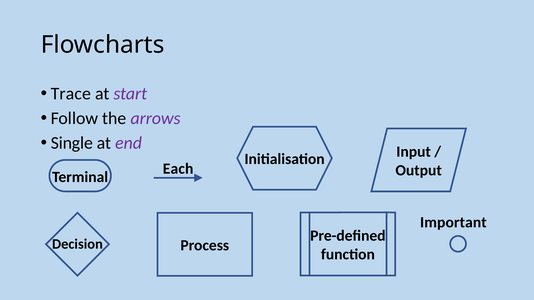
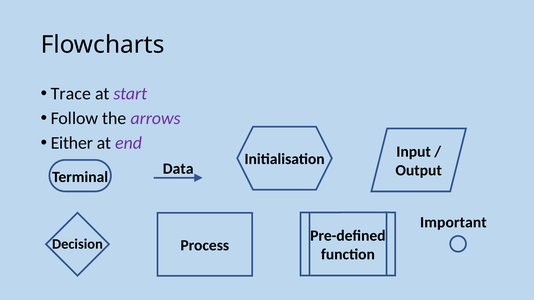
Single: Single -> Either
Each: Each -> Data
